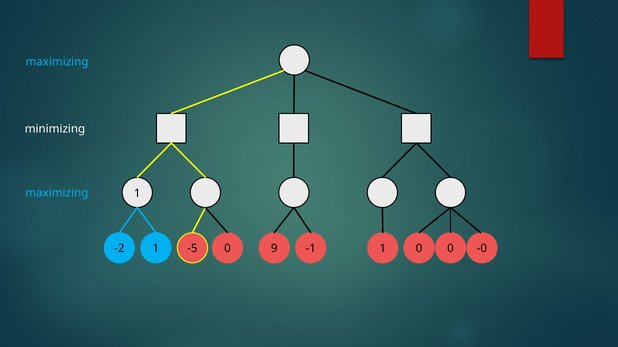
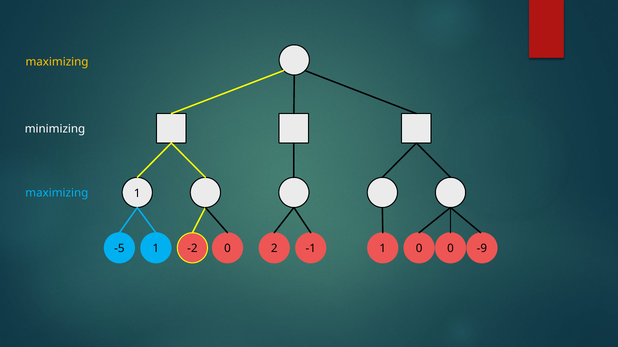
maximizing at (57, 62) colour: light blue -> yellow
-2: -2 -> -5
-5: -5 -> -2
9: 9 -> 2
-0: -0 -> -9
